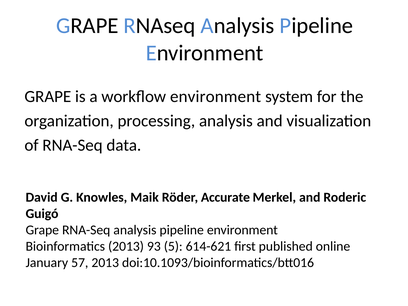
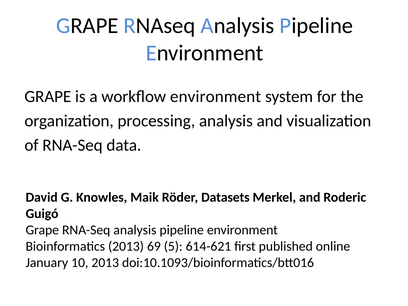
Accurate: Accurate -> Datasets
93: 93 -> 69
57: 57 -> 10
